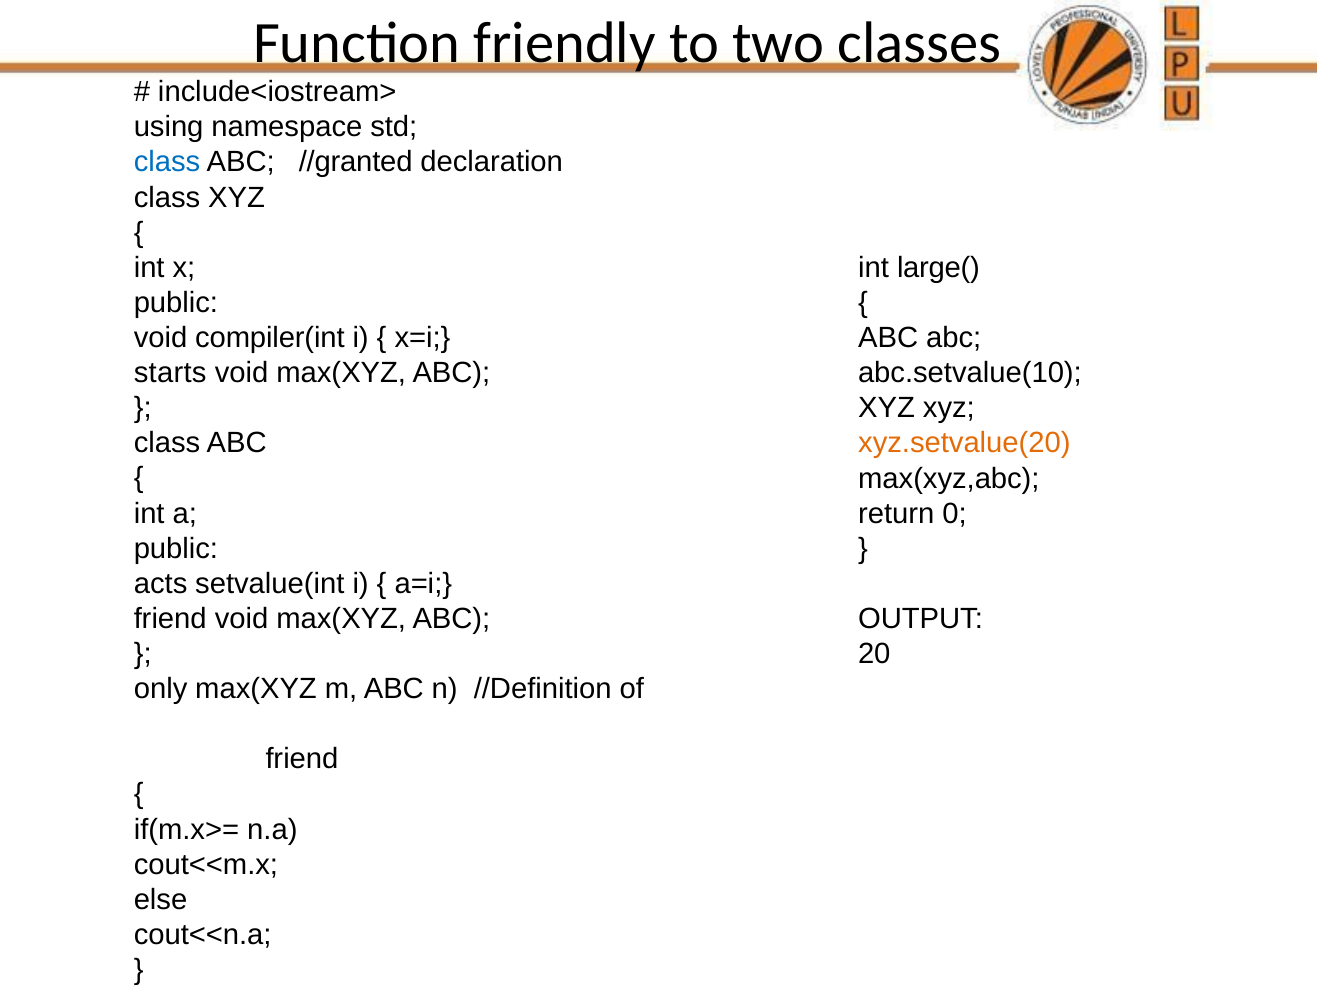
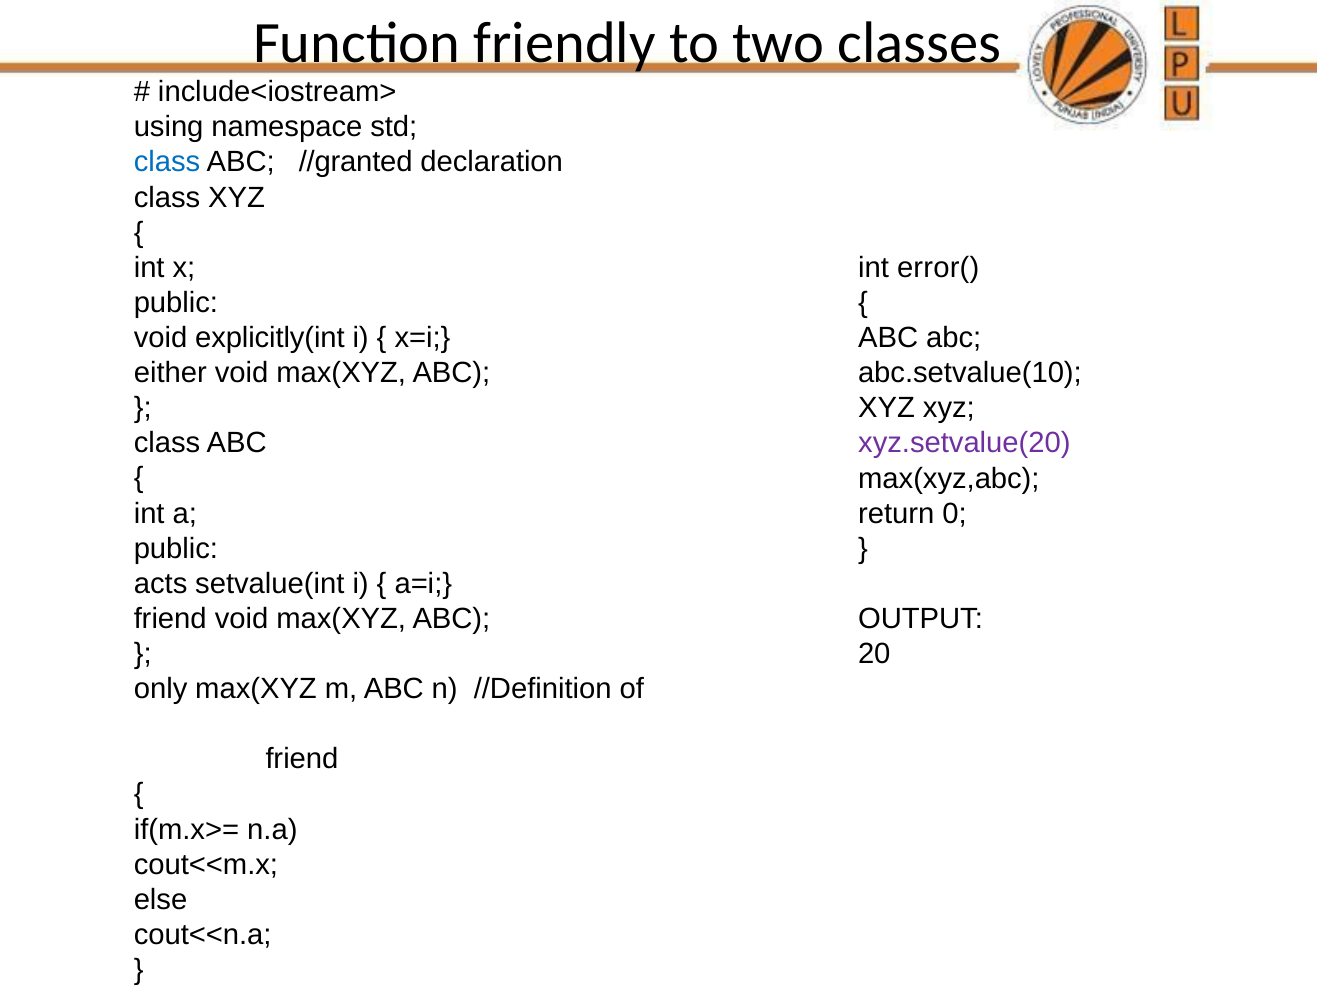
large(: large( -> error(
compiler(int: compiler(int -> explicitly(int
starts: starts -> either
xyz.setvalue(20 colour: orange -> purple
